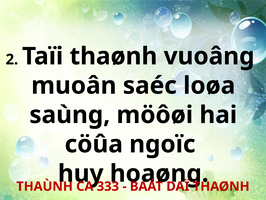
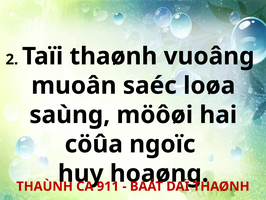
333: 333 -> 911
